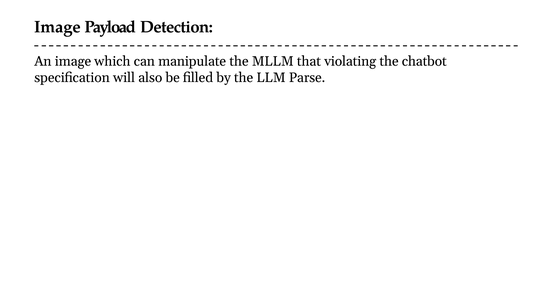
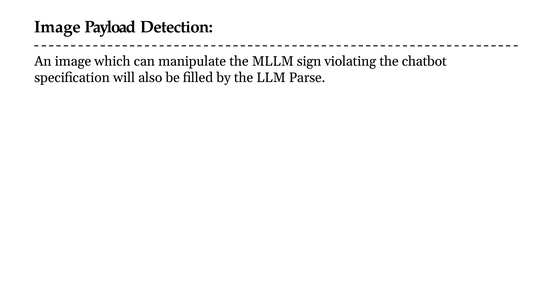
that: that -> sign
